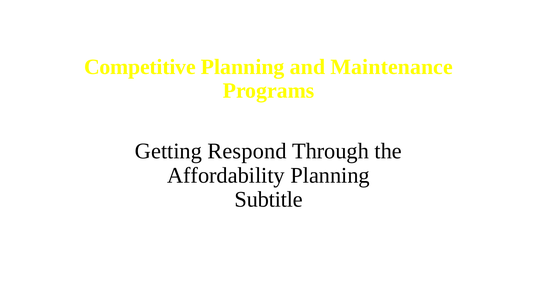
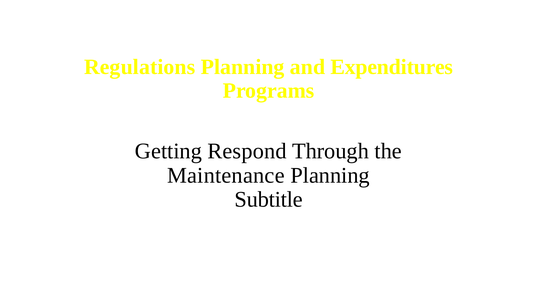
Competitive: Competitive -> Regulations
Maintenance: Maintenance -> Expenditures
Affordability: Affordability -> Maintenance
